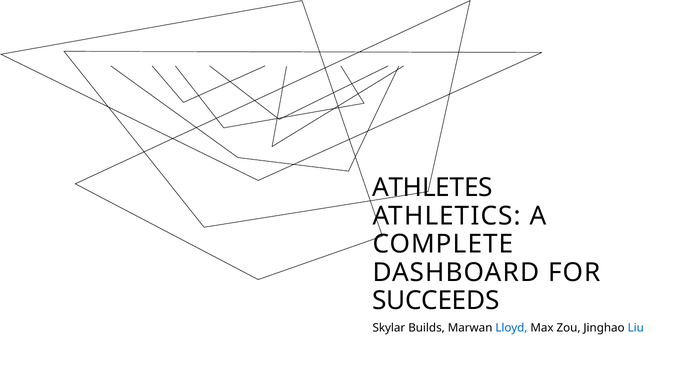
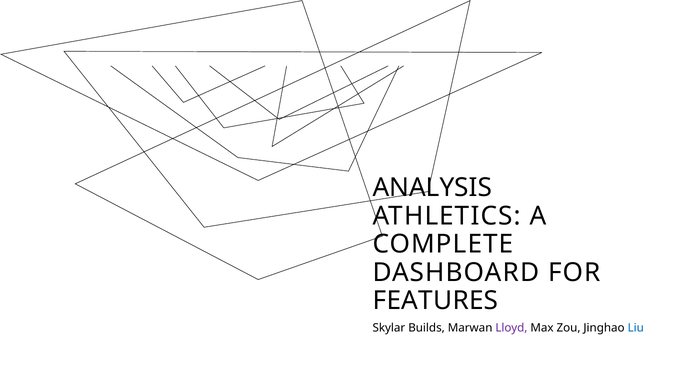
ATHLETES: ATHLETES -> ANALYSIS
SUCCEEDS: SUCCEEDS -> FEATURES
Lloyd colour: blue -> purple
